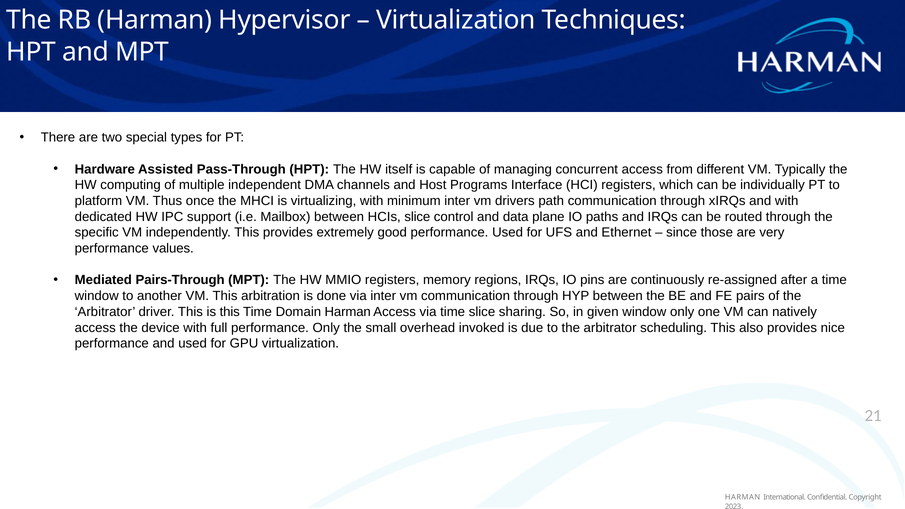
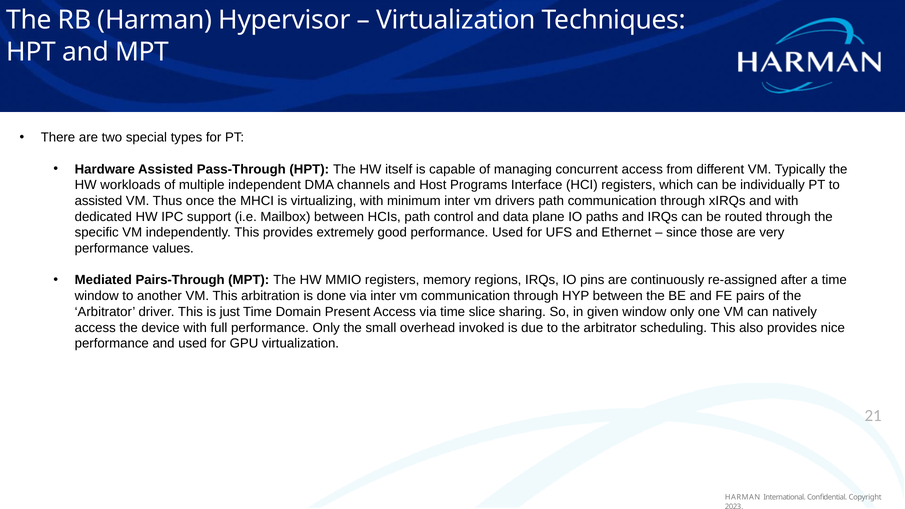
computing: computing -> workloads
platform at (98, 201): platform -> assisted
HCIs slice: slice -> path
is this: this -> just
Domain Harman: Harman -> Present
